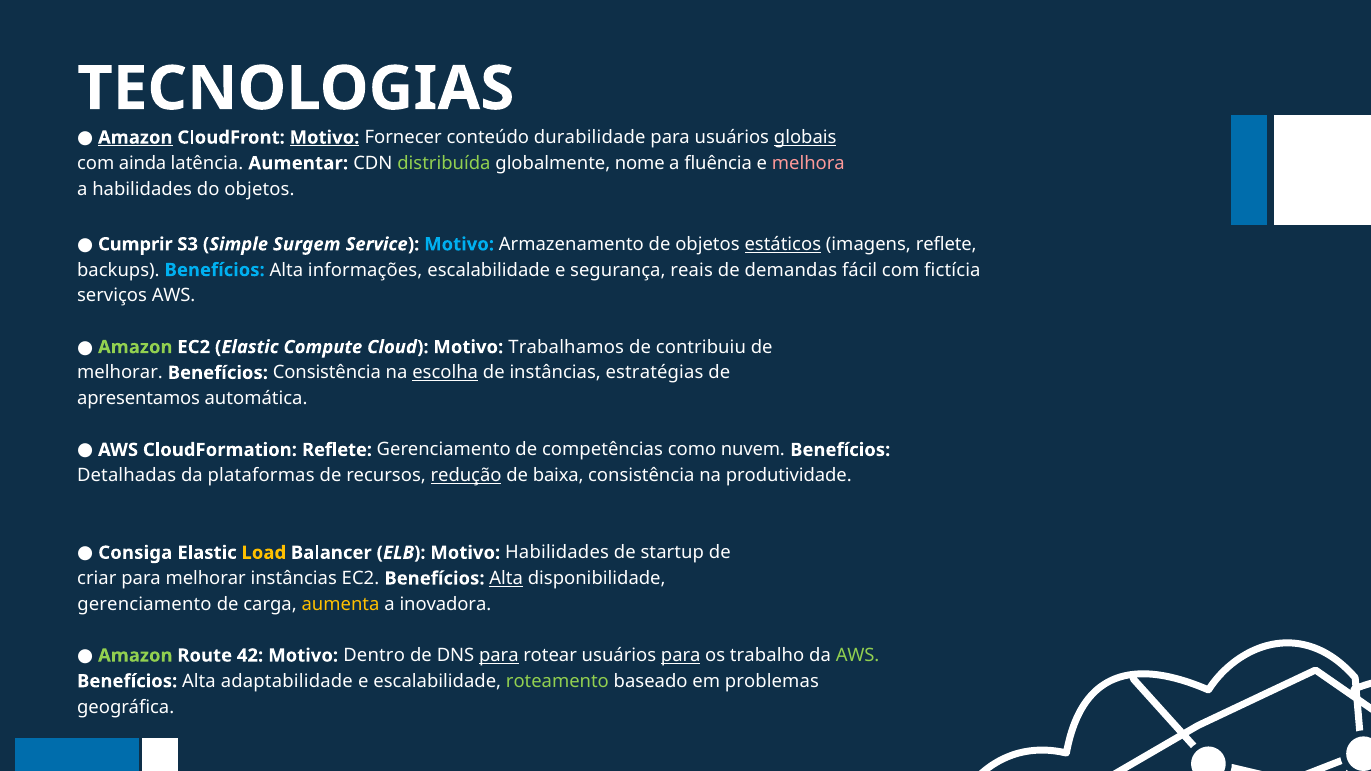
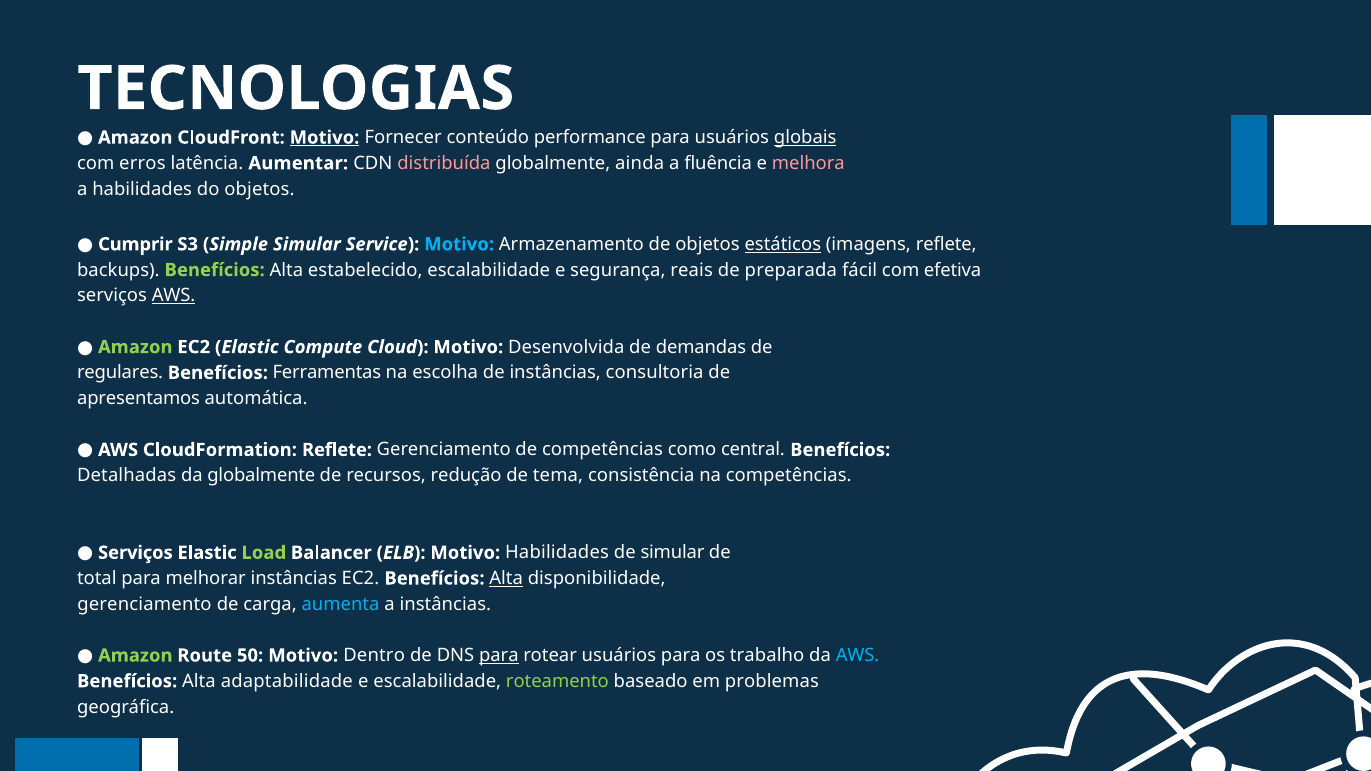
Amazon at (135, 138) underline: present -> none
durabilidade: durabilidade -> performance
ainda: ainda -> erros
distribuída colour: light green -> pink
nome: nome -> ainda
Simple Surgem: Surgem -> Simular
Benefícios at (215, 270) colour: light blue -> light green
informações: informações -> estabelecido
demandas: demandas -> preparada
fictícia: fictícia -> efetiva
AWS at (174, 296) underline: none -> present
Trabalhamos: Trabalhamos -> Desenvolvida
contribuiu: contribuiu -> demandas
melhorar at (120, 373): melhorar -> regulares
Benefícios Consistência: Consistência -> Ferramentas
escolha underline: present -> none
estratégias: estratégias -> consultoria
nuvem: nuvem -> central
da plataformas: plataformas -> globalmente
redução underline: present -> none
baixa: baixa -> tema
na produtividade: produtividade -> competências
Consiga at (135, 553): Consiga -> Serviços
Load colour: yellow -> light green
de startup: startup -> simular
criar: criar -> total
aumenta colour: yellow -> light blue
a inovadora: inovadora -> instâncias
42: 42 -> 50
para at (681, 656) underline: present -> none
AWS at (858, 656) colour: light green -> light blue
